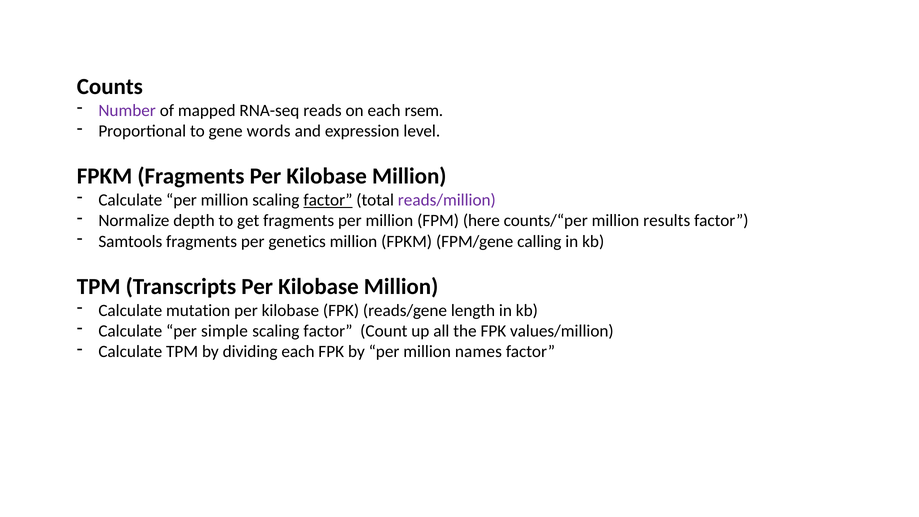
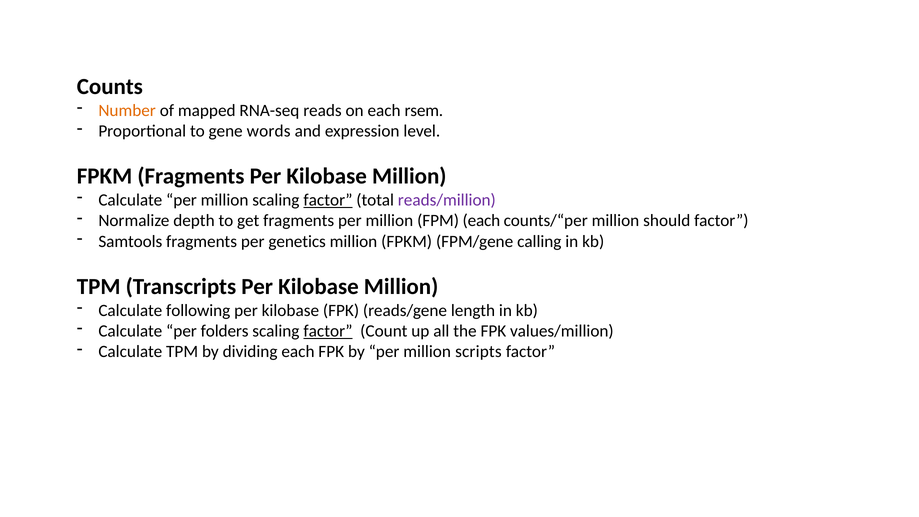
Number colour: purple -> orange
FPM here: here -> each
results: results -> should
mutation: mutation -> following
simple: simple -> folders
factor at (328, 331) underline: none -> present
names: names -> scripts
